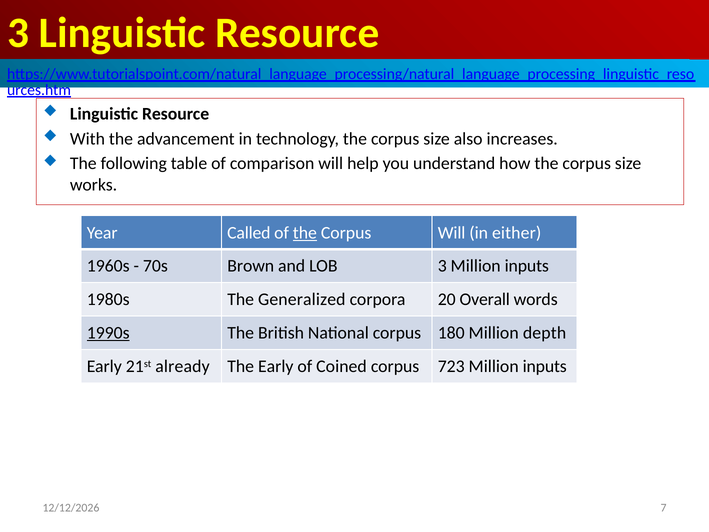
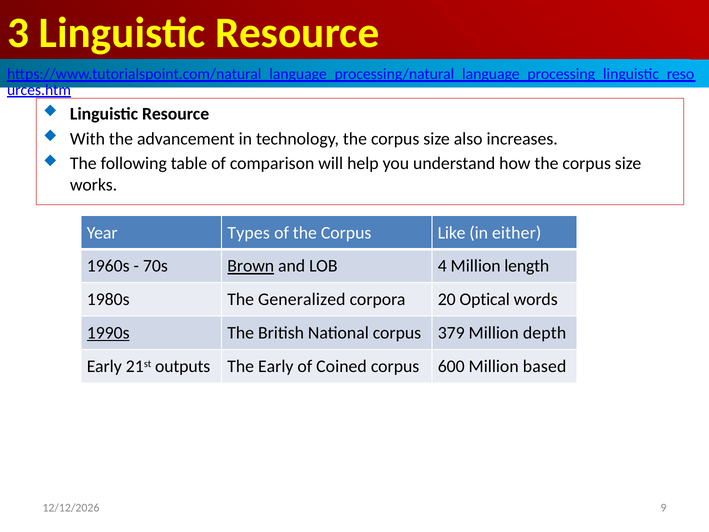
Called: Called -> Types
the at (305, 233) underline: present -> none
Corpus Will: Will -> Like
Brown underline: none -> present
LOB 3: 3 -> 4
inputs at (527, 266): inputs -> length
Overall: Overall -> Optical
180: 180 -> 379
already: already -> outputs
723: 723 -> 600
inputs at (545, 366): inputs -> based
7: 7 -> 9
